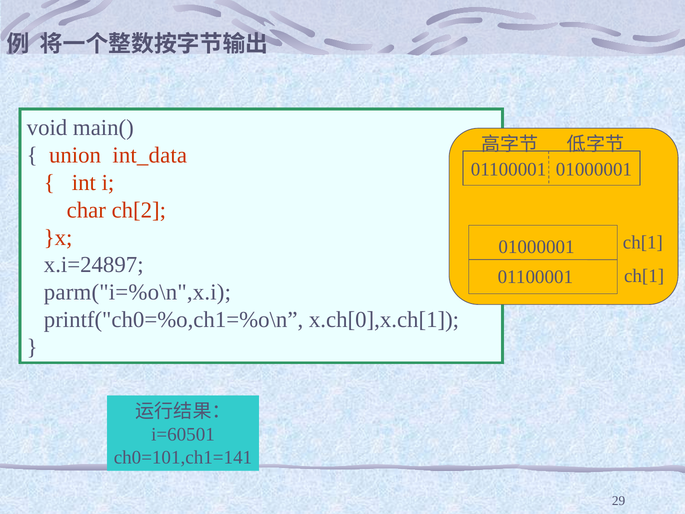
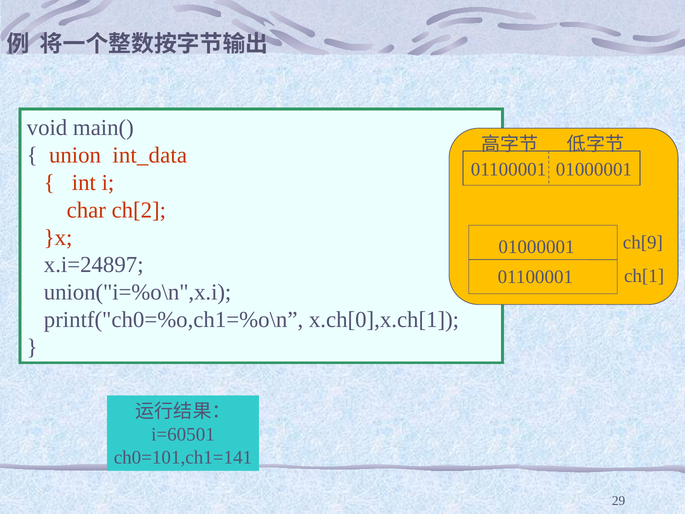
ch[1 at (643, 242): ch[1 -> ch[9
parm("i=%o\n",x.i: parm("i=%o\n",x.i -> union("i=%o\n",x.i
